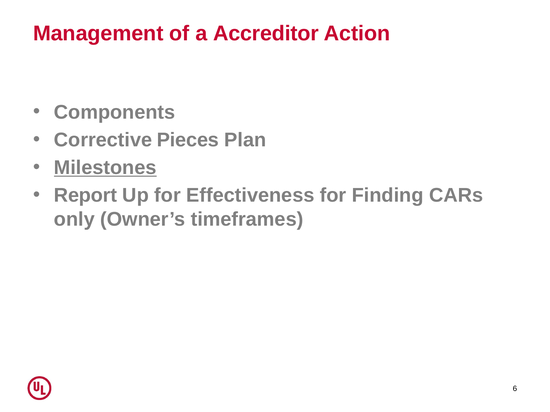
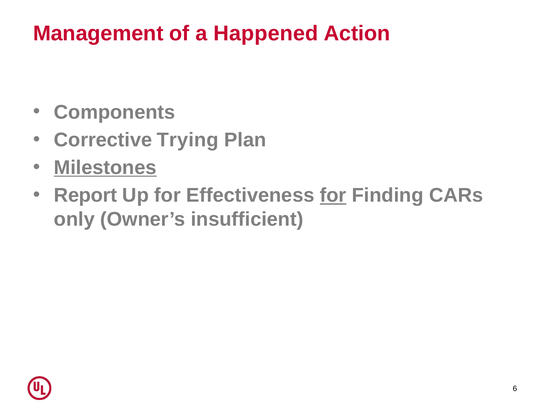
Accreditor: Accreditor -> Happened
Pieces: Pieces -> Trying
for at (333, 196) underline: none -> present
timeframes: timeframes -> insufficient
